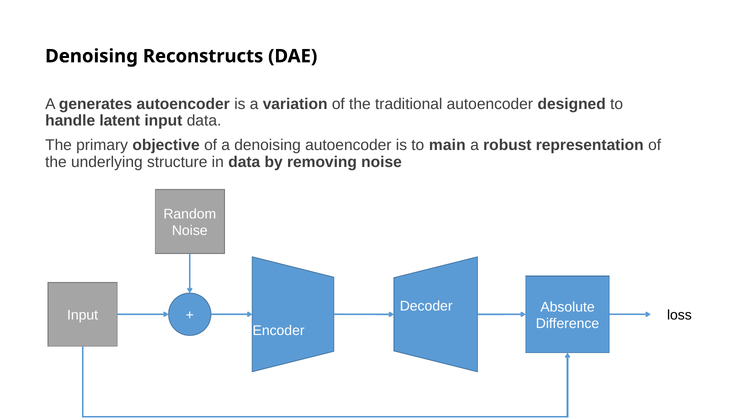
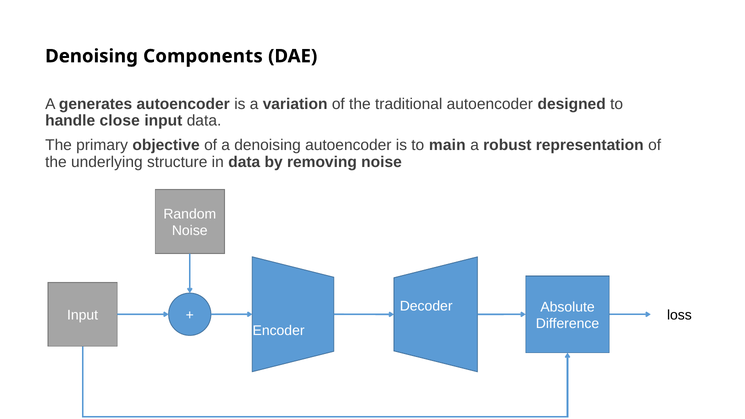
Reconstructs: Reconstructs -> Components
latent: latent -> close
